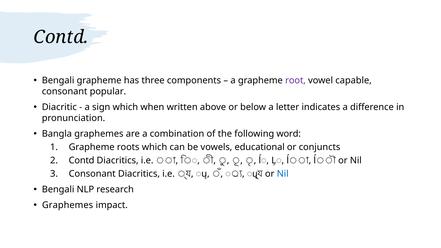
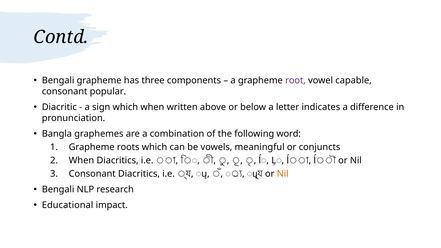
educational: educational -> meaningful
Contd at (82, 161): Contd -> When
Nil at (283, 174) colour: blue -> orange
Graphemes at (68, 205): Graphemes -> Educational
